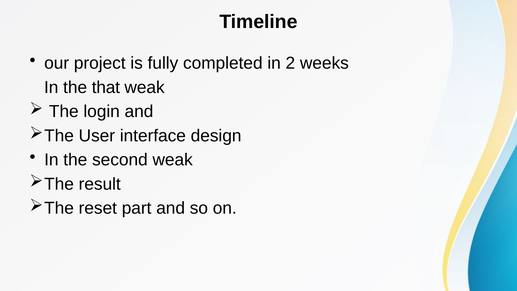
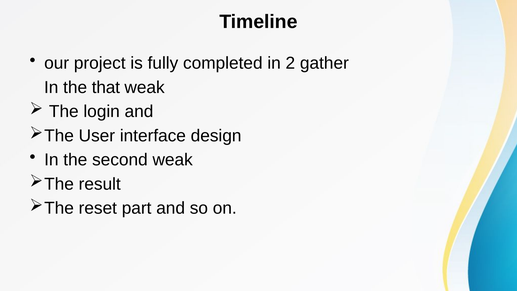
weeks: weeks -> gather
